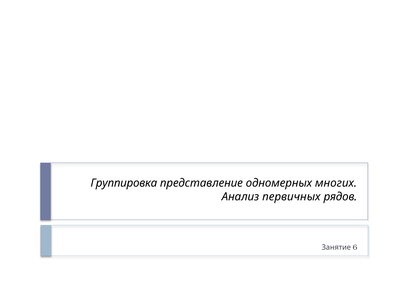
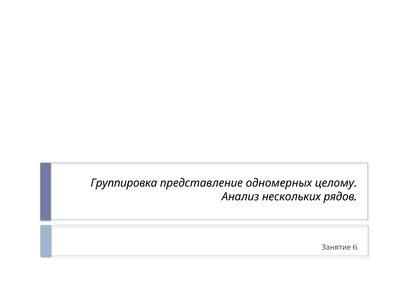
многих: многих -> целому
первичных: первичных -> нескольких
